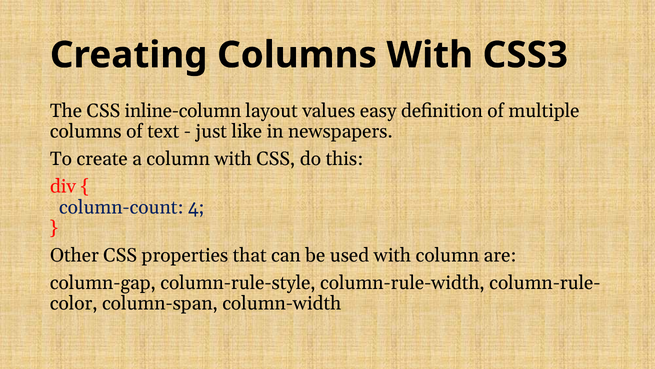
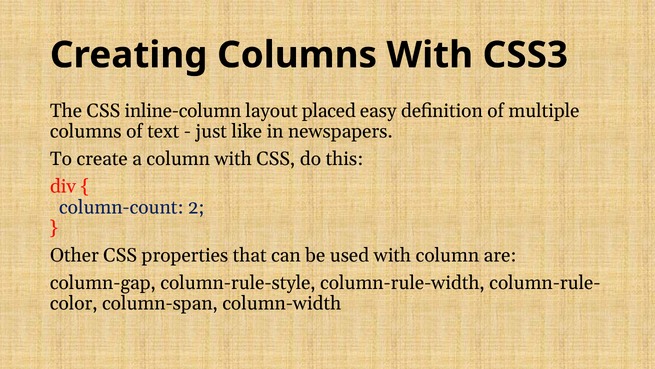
values: values -> placed
4: 4 -> 2
